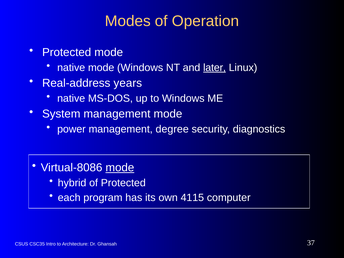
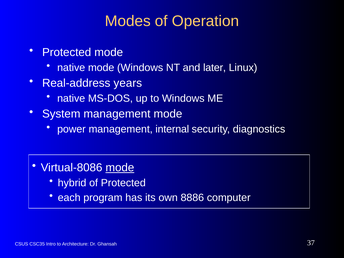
later underline: present -> none
degree: degree -> internal
4115: 4115 -> 8886
